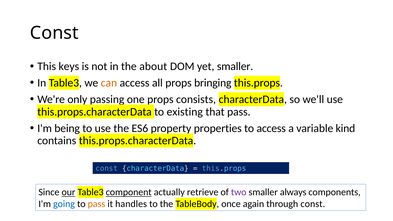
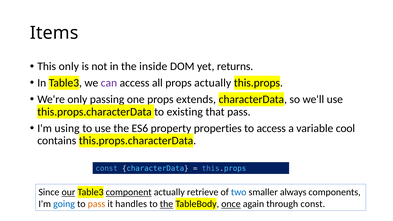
Const at (54, 33): Const -> Items
This keys: keys -> only
about: about -> inside
yet smaller: smaller -> returns
can colour: orange -> purple
props bringing: bringing -> actually
consists: consists -> extends
being: being -> using
kind: kind -> cool
two colour: purple -> blue
the at (167, 204) underline: none -> present
once underline: none -> present
